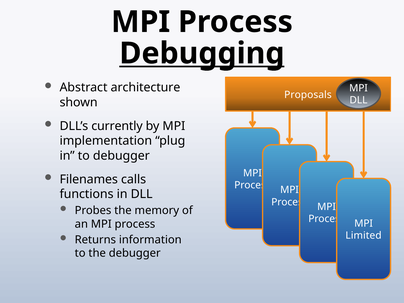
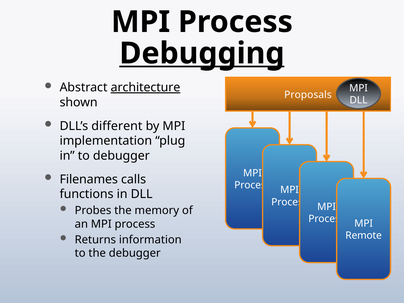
architecture underline: none -> present
currently: currently -> different
Limited: Limited -> Remote
